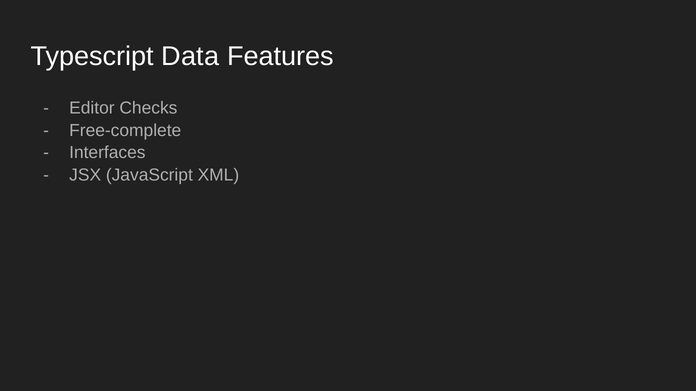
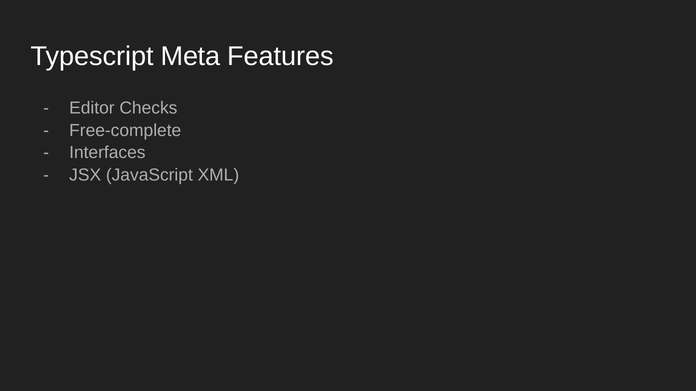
Data: Data -> Meta
